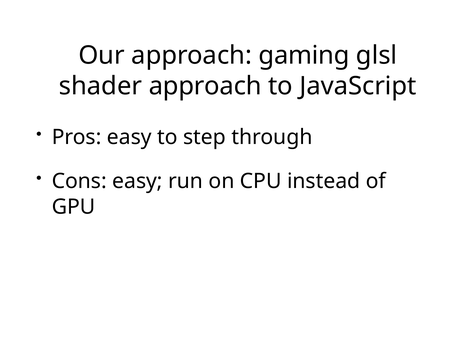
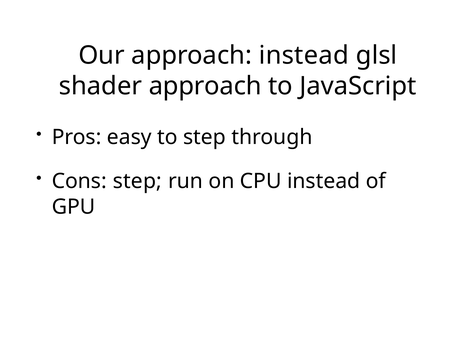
approach gaming: gaming -> instead
Cons easy: easy -> step
